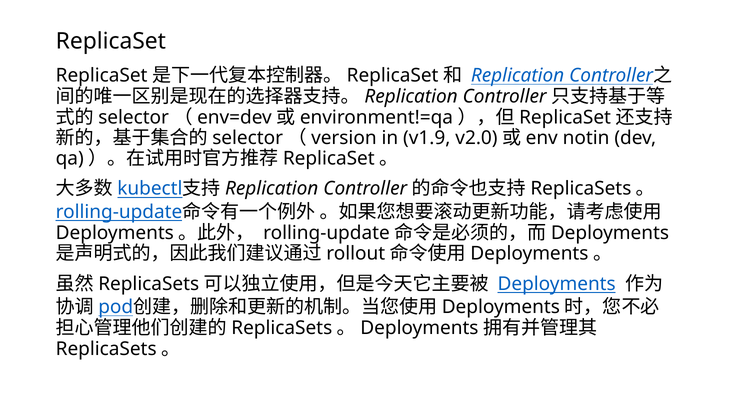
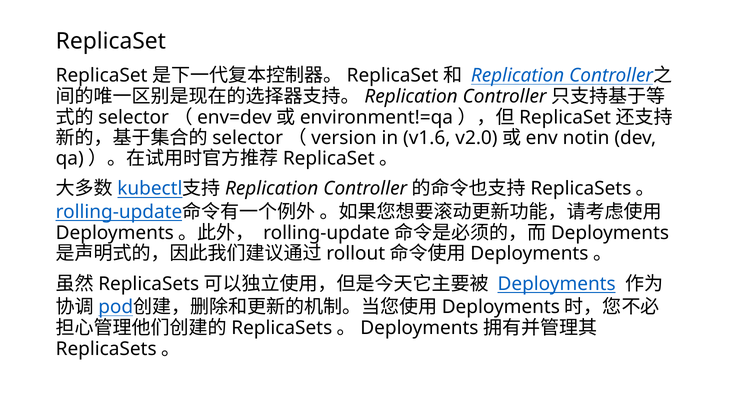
v1.9: v1.9 -> v1.6
